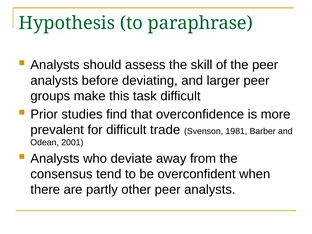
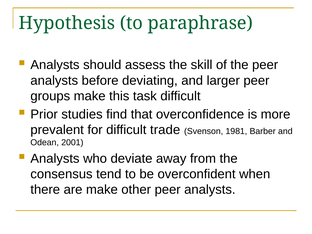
are partly: partly -> make
